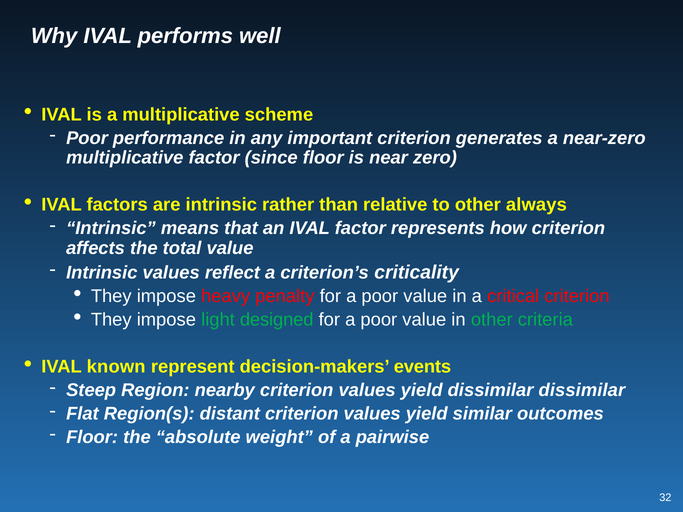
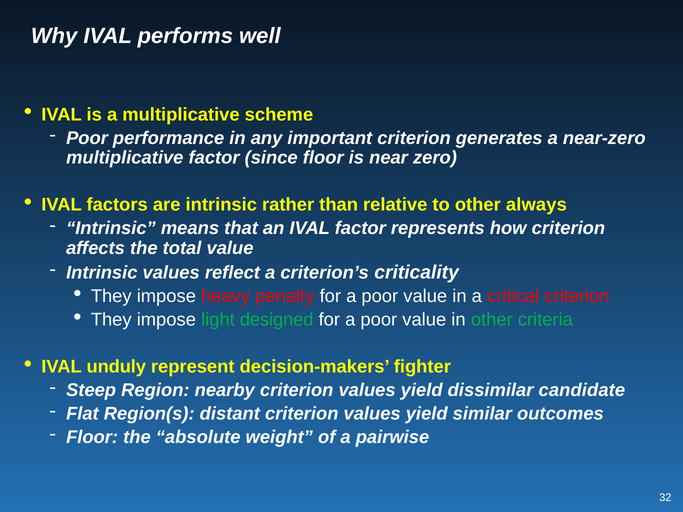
known: known -> unduly
events: events -> fighter
dissimilar dissimilar: dissimilar -> candidate
